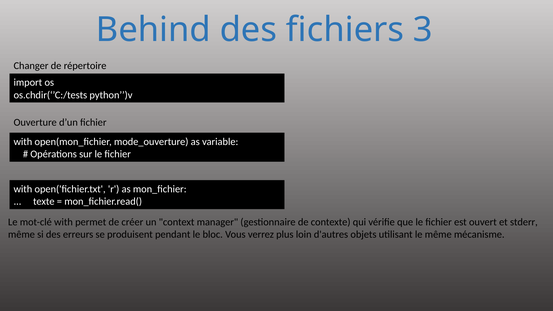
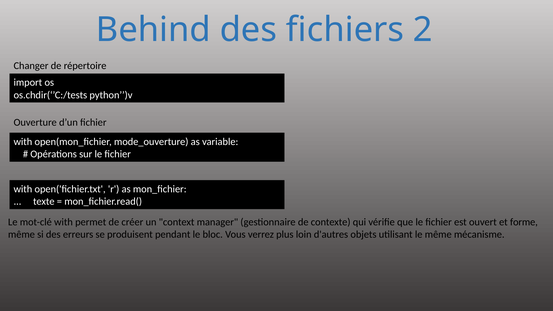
3: 3 -> 2
stderr: stderr -> forme
